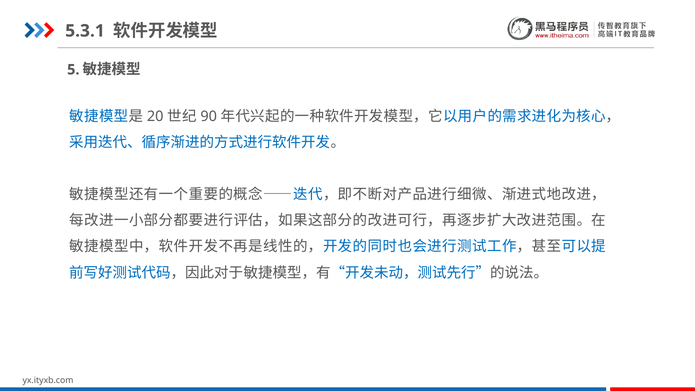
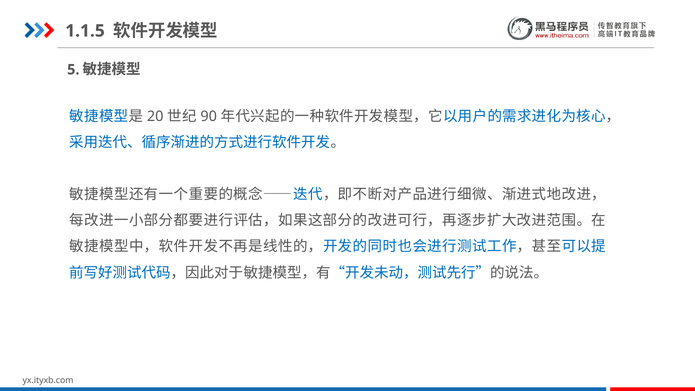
5.3.1: 5.3.1 -> 1.1.5
